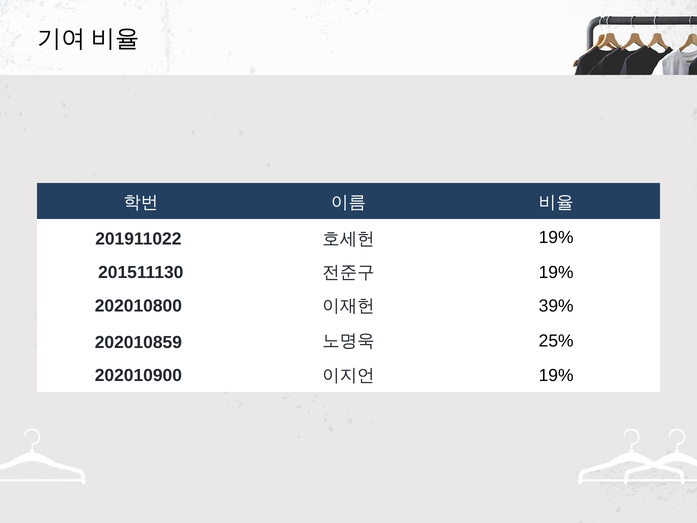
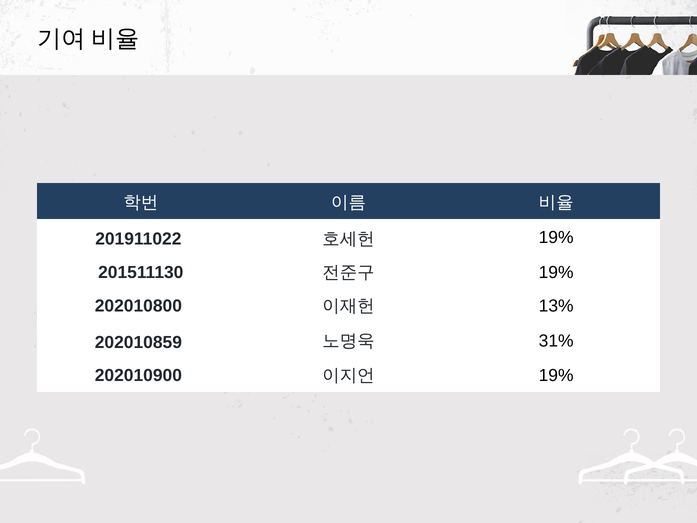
39%: 39% -> 13%
25%: 25% -> 31%
